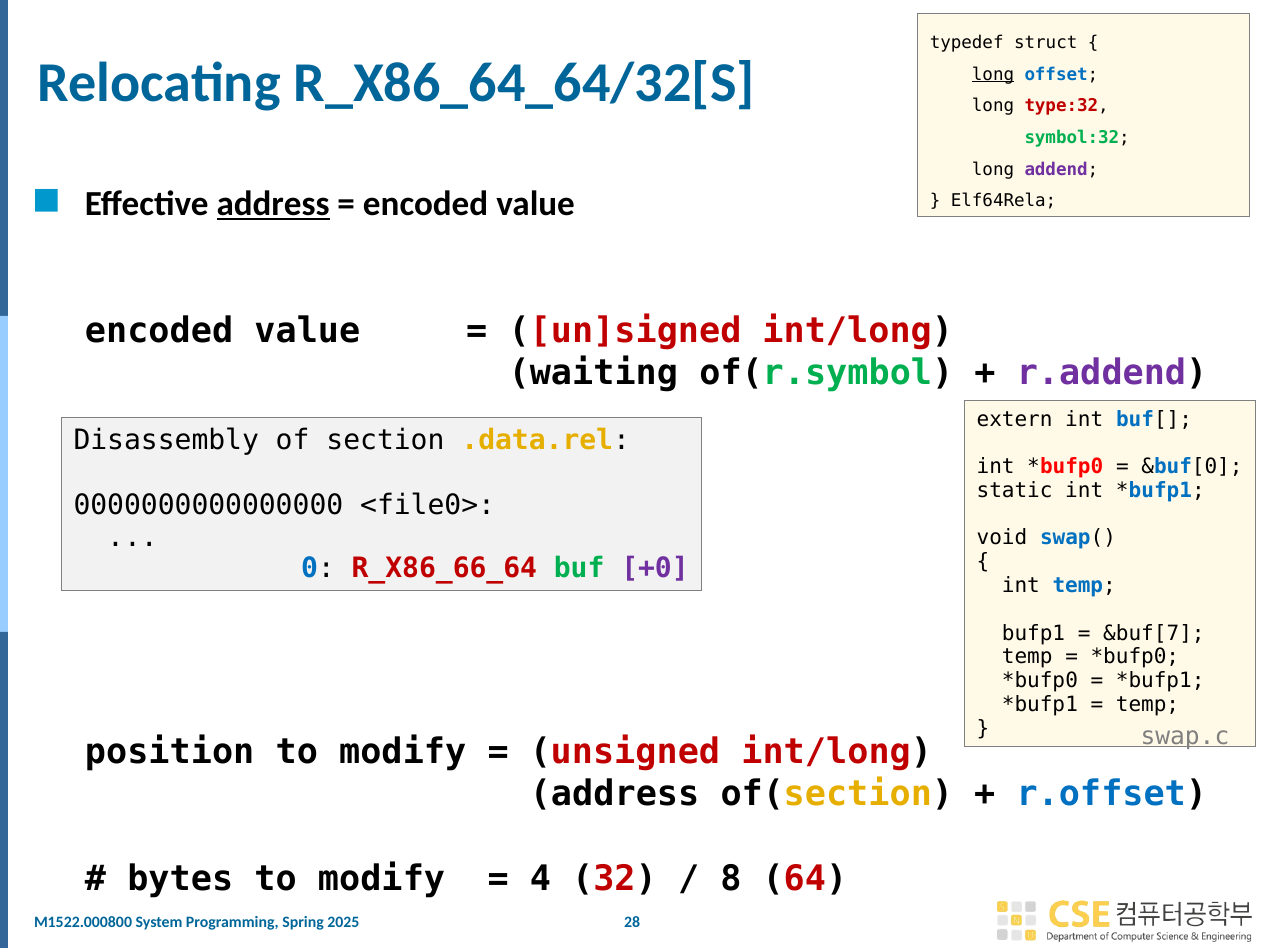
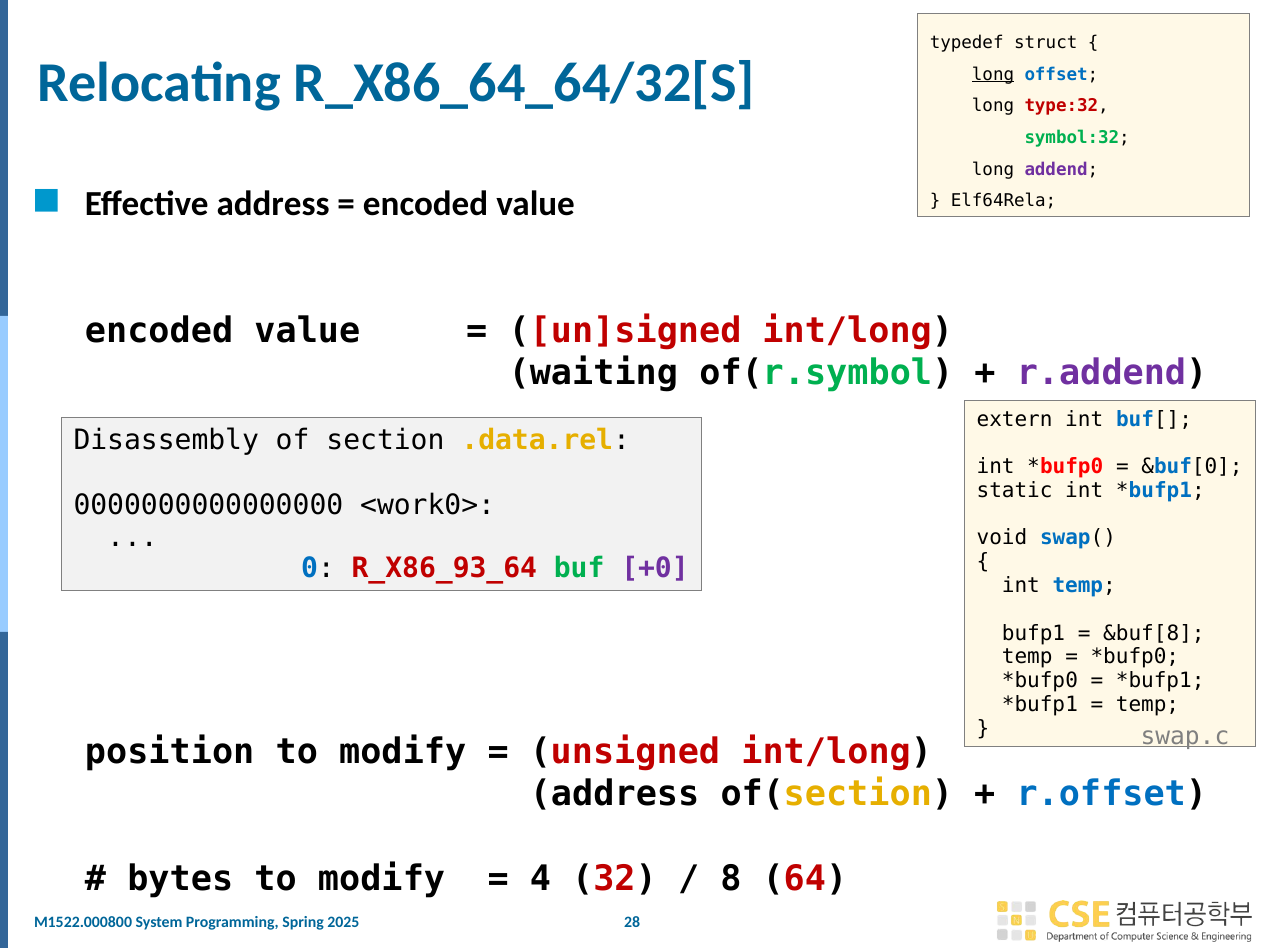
address at (273, 204) underline: present -> none
<file0>: <file0> -> <work0>
R_X86_66_64: R_X86_66_64 -> R_X86_93_64
&buf[7: &buf[7 -> &buf[8
